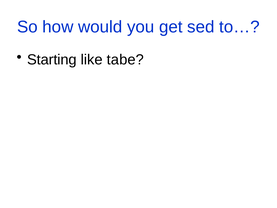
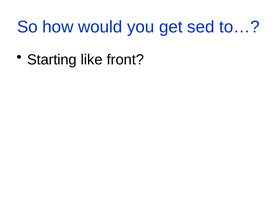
tabe: tabe -> front
